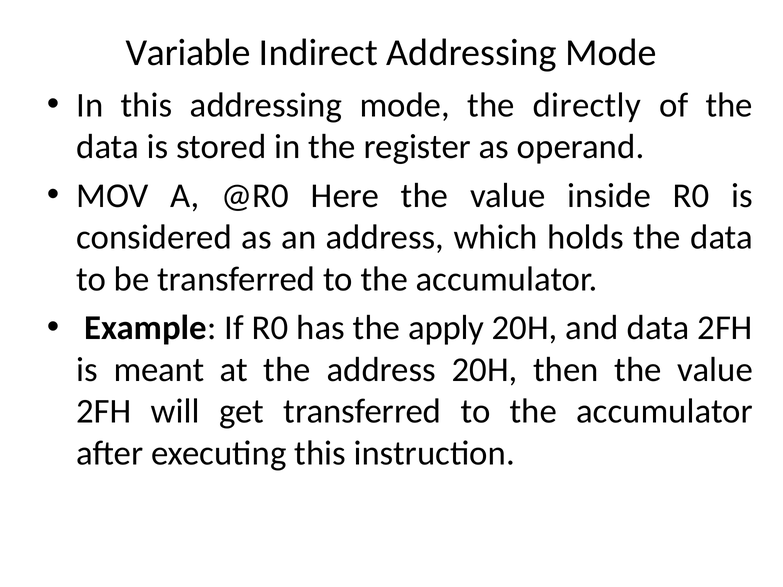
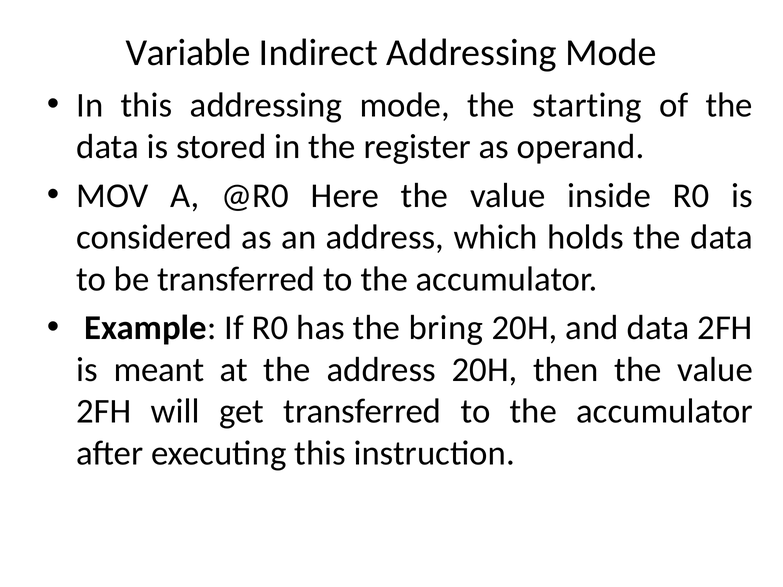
directly: directly -> starting
apply: apply -> bring
